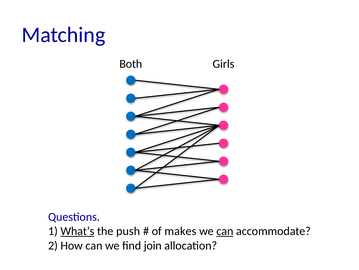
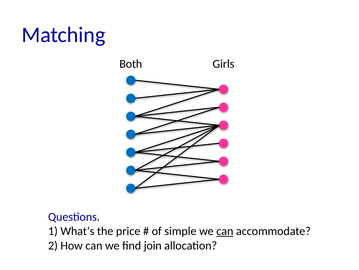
What’s underline: present -> none
push: push -> price
makes: makes -> simple
